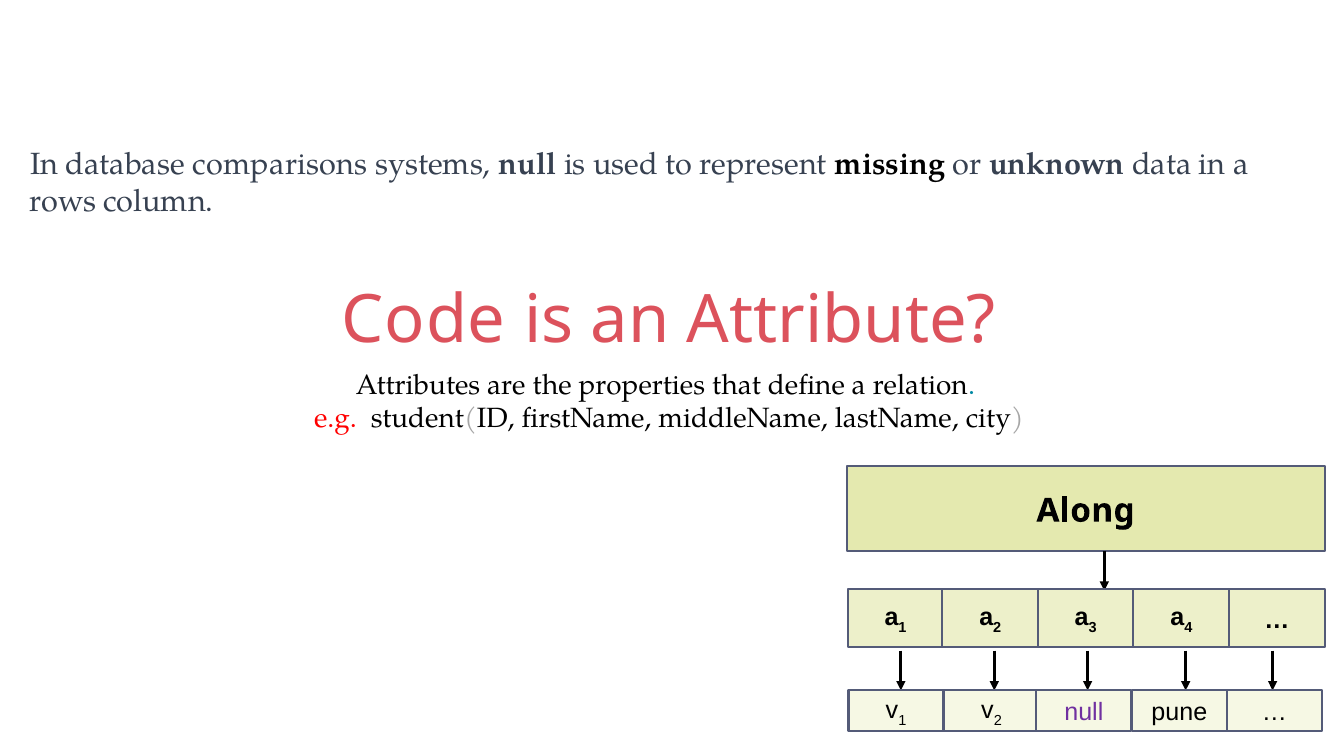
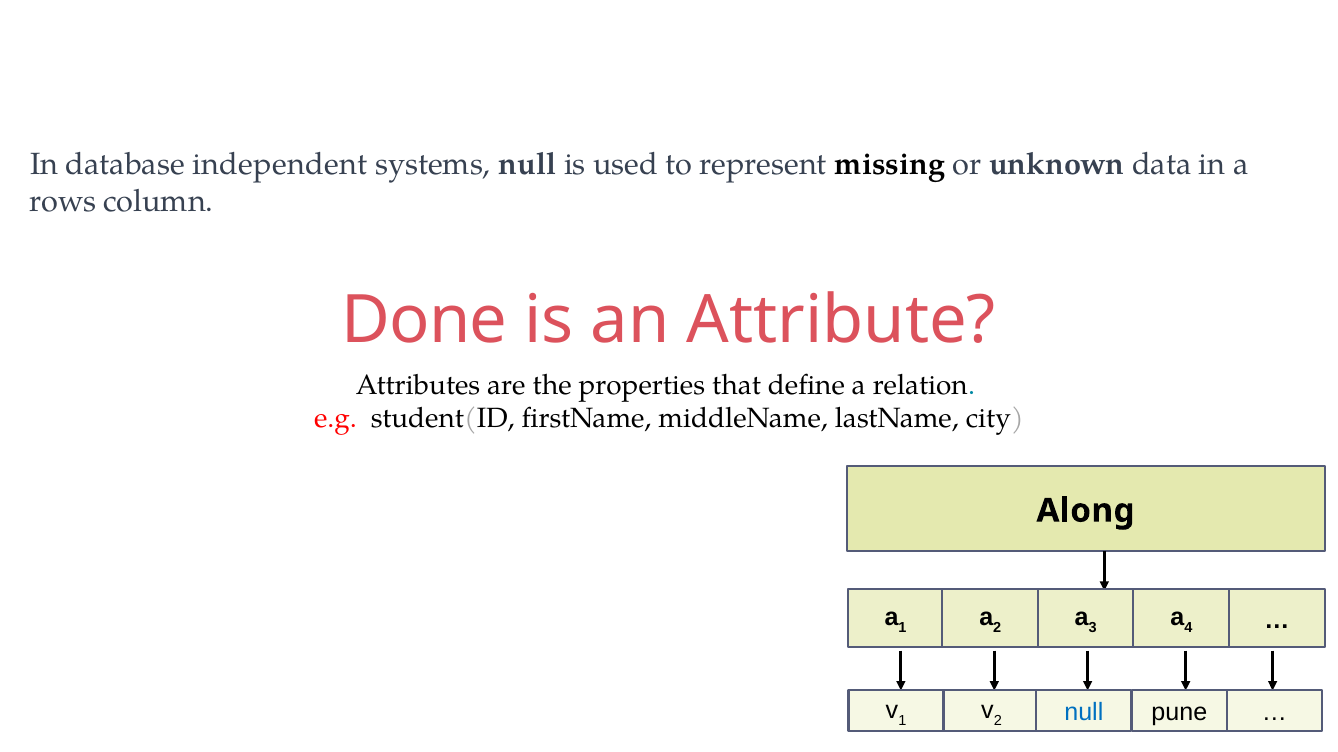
comparisons: comparisons -> independent
Code: Code -> Done
null at (1084, 713) colour: purple -> blue
